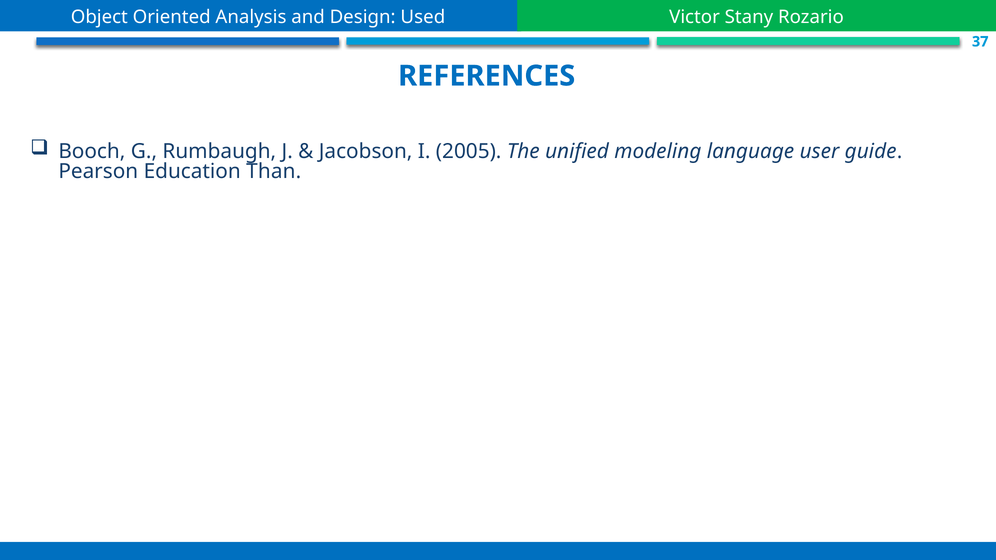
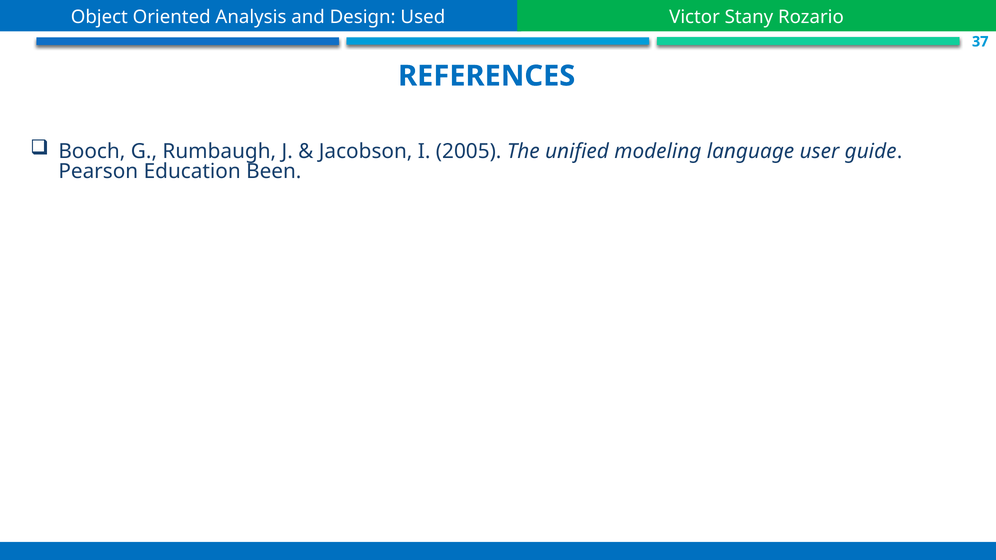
Than: Than -> Been
